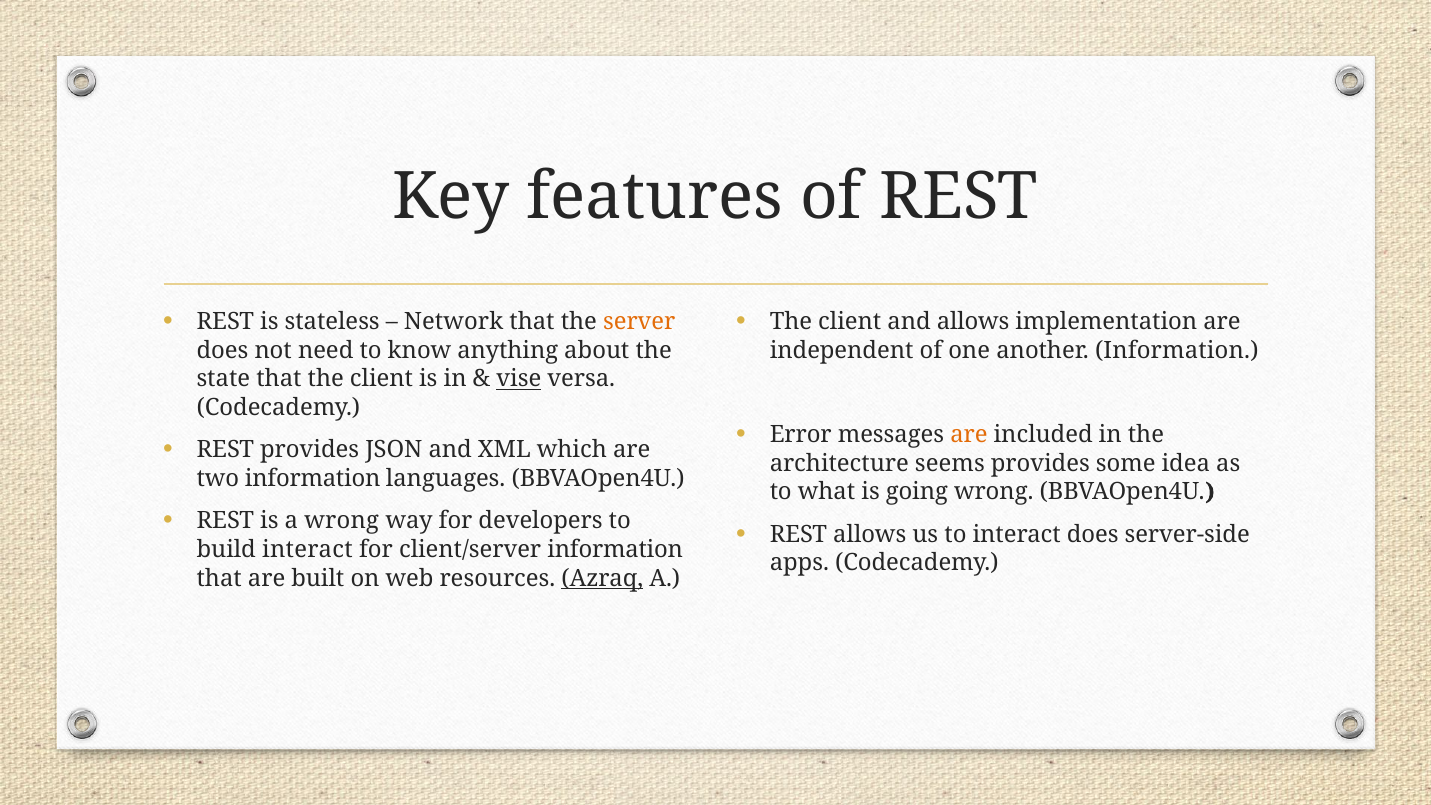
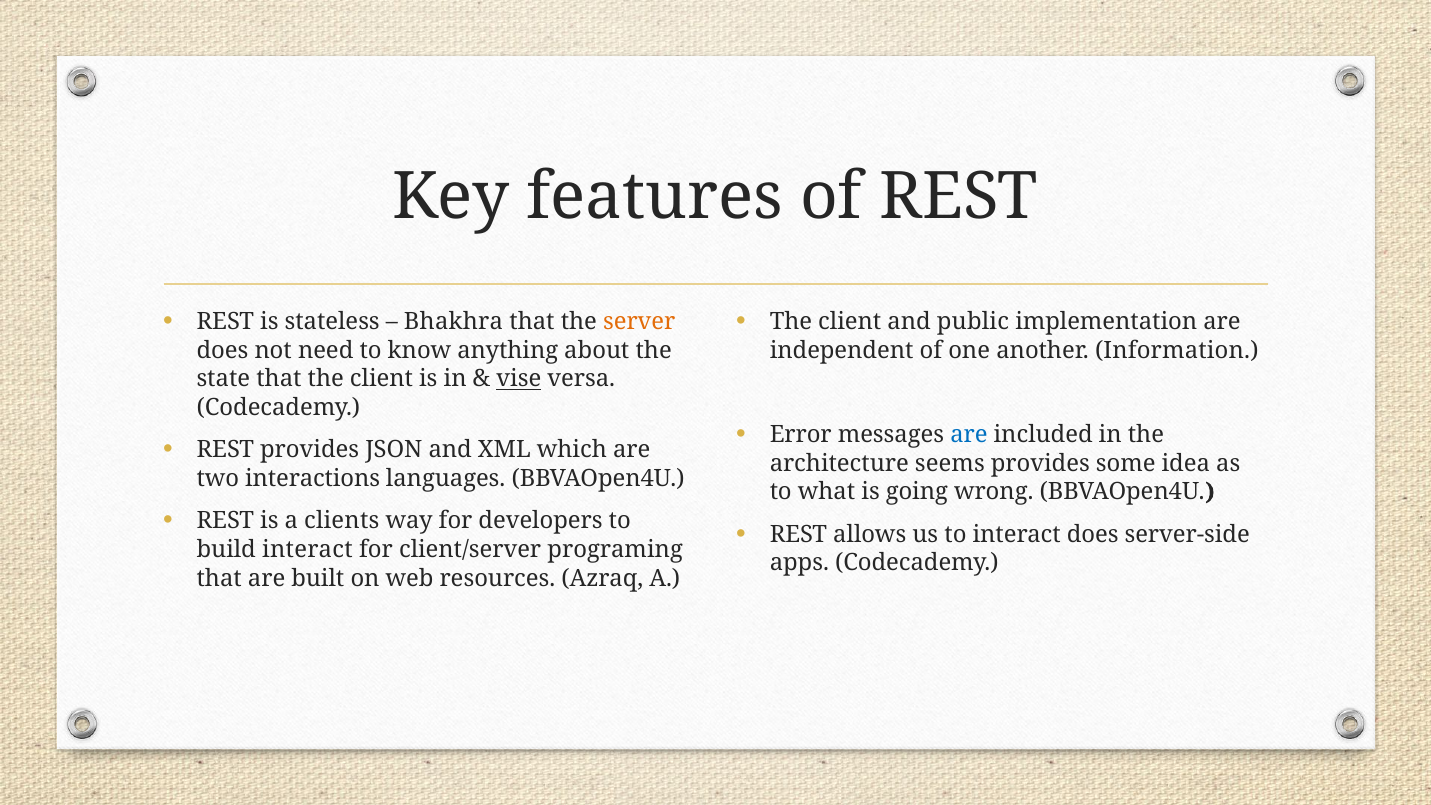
Network: Network -> Bhakhra
and allows: allows -> public
are at (969, 435) colour: orange -> blue
two information: information -> interactions
a wrong: wrong -> clients
client/server information: information -> programing
Azraq underline: present -> none
